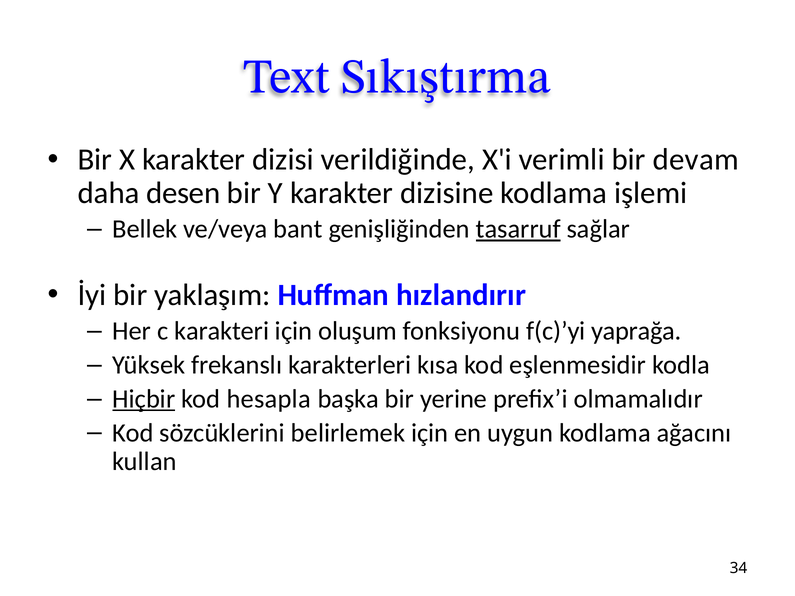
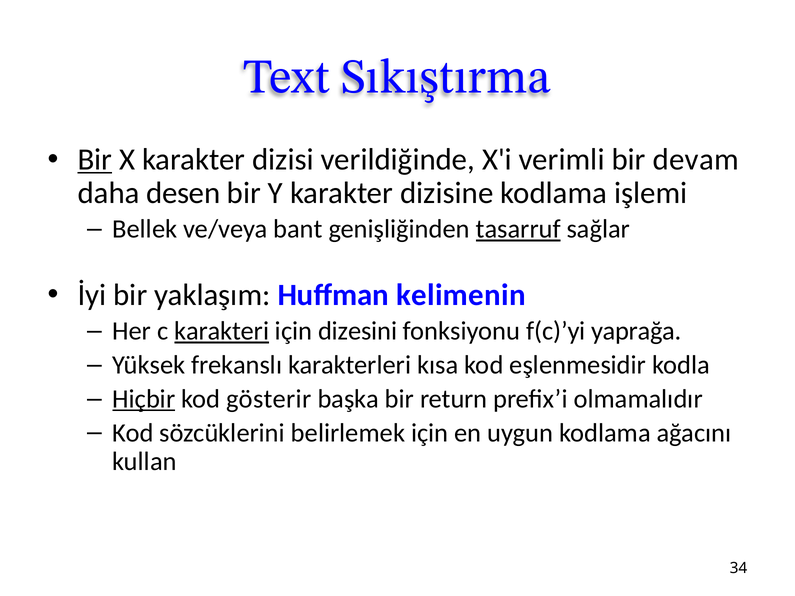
Bir at (95, 160) underline: none -> present
hızlandırır: hızlandırır -> kelimenin
karakteri underline: none -> present
oluşum: oluşum -> dizesini
hesapla: hesapla -> gösterir
yerine: yerine -> return
